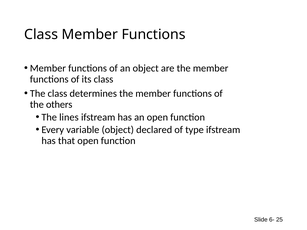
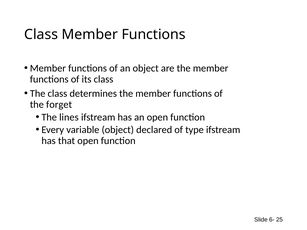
others: others -> forget
